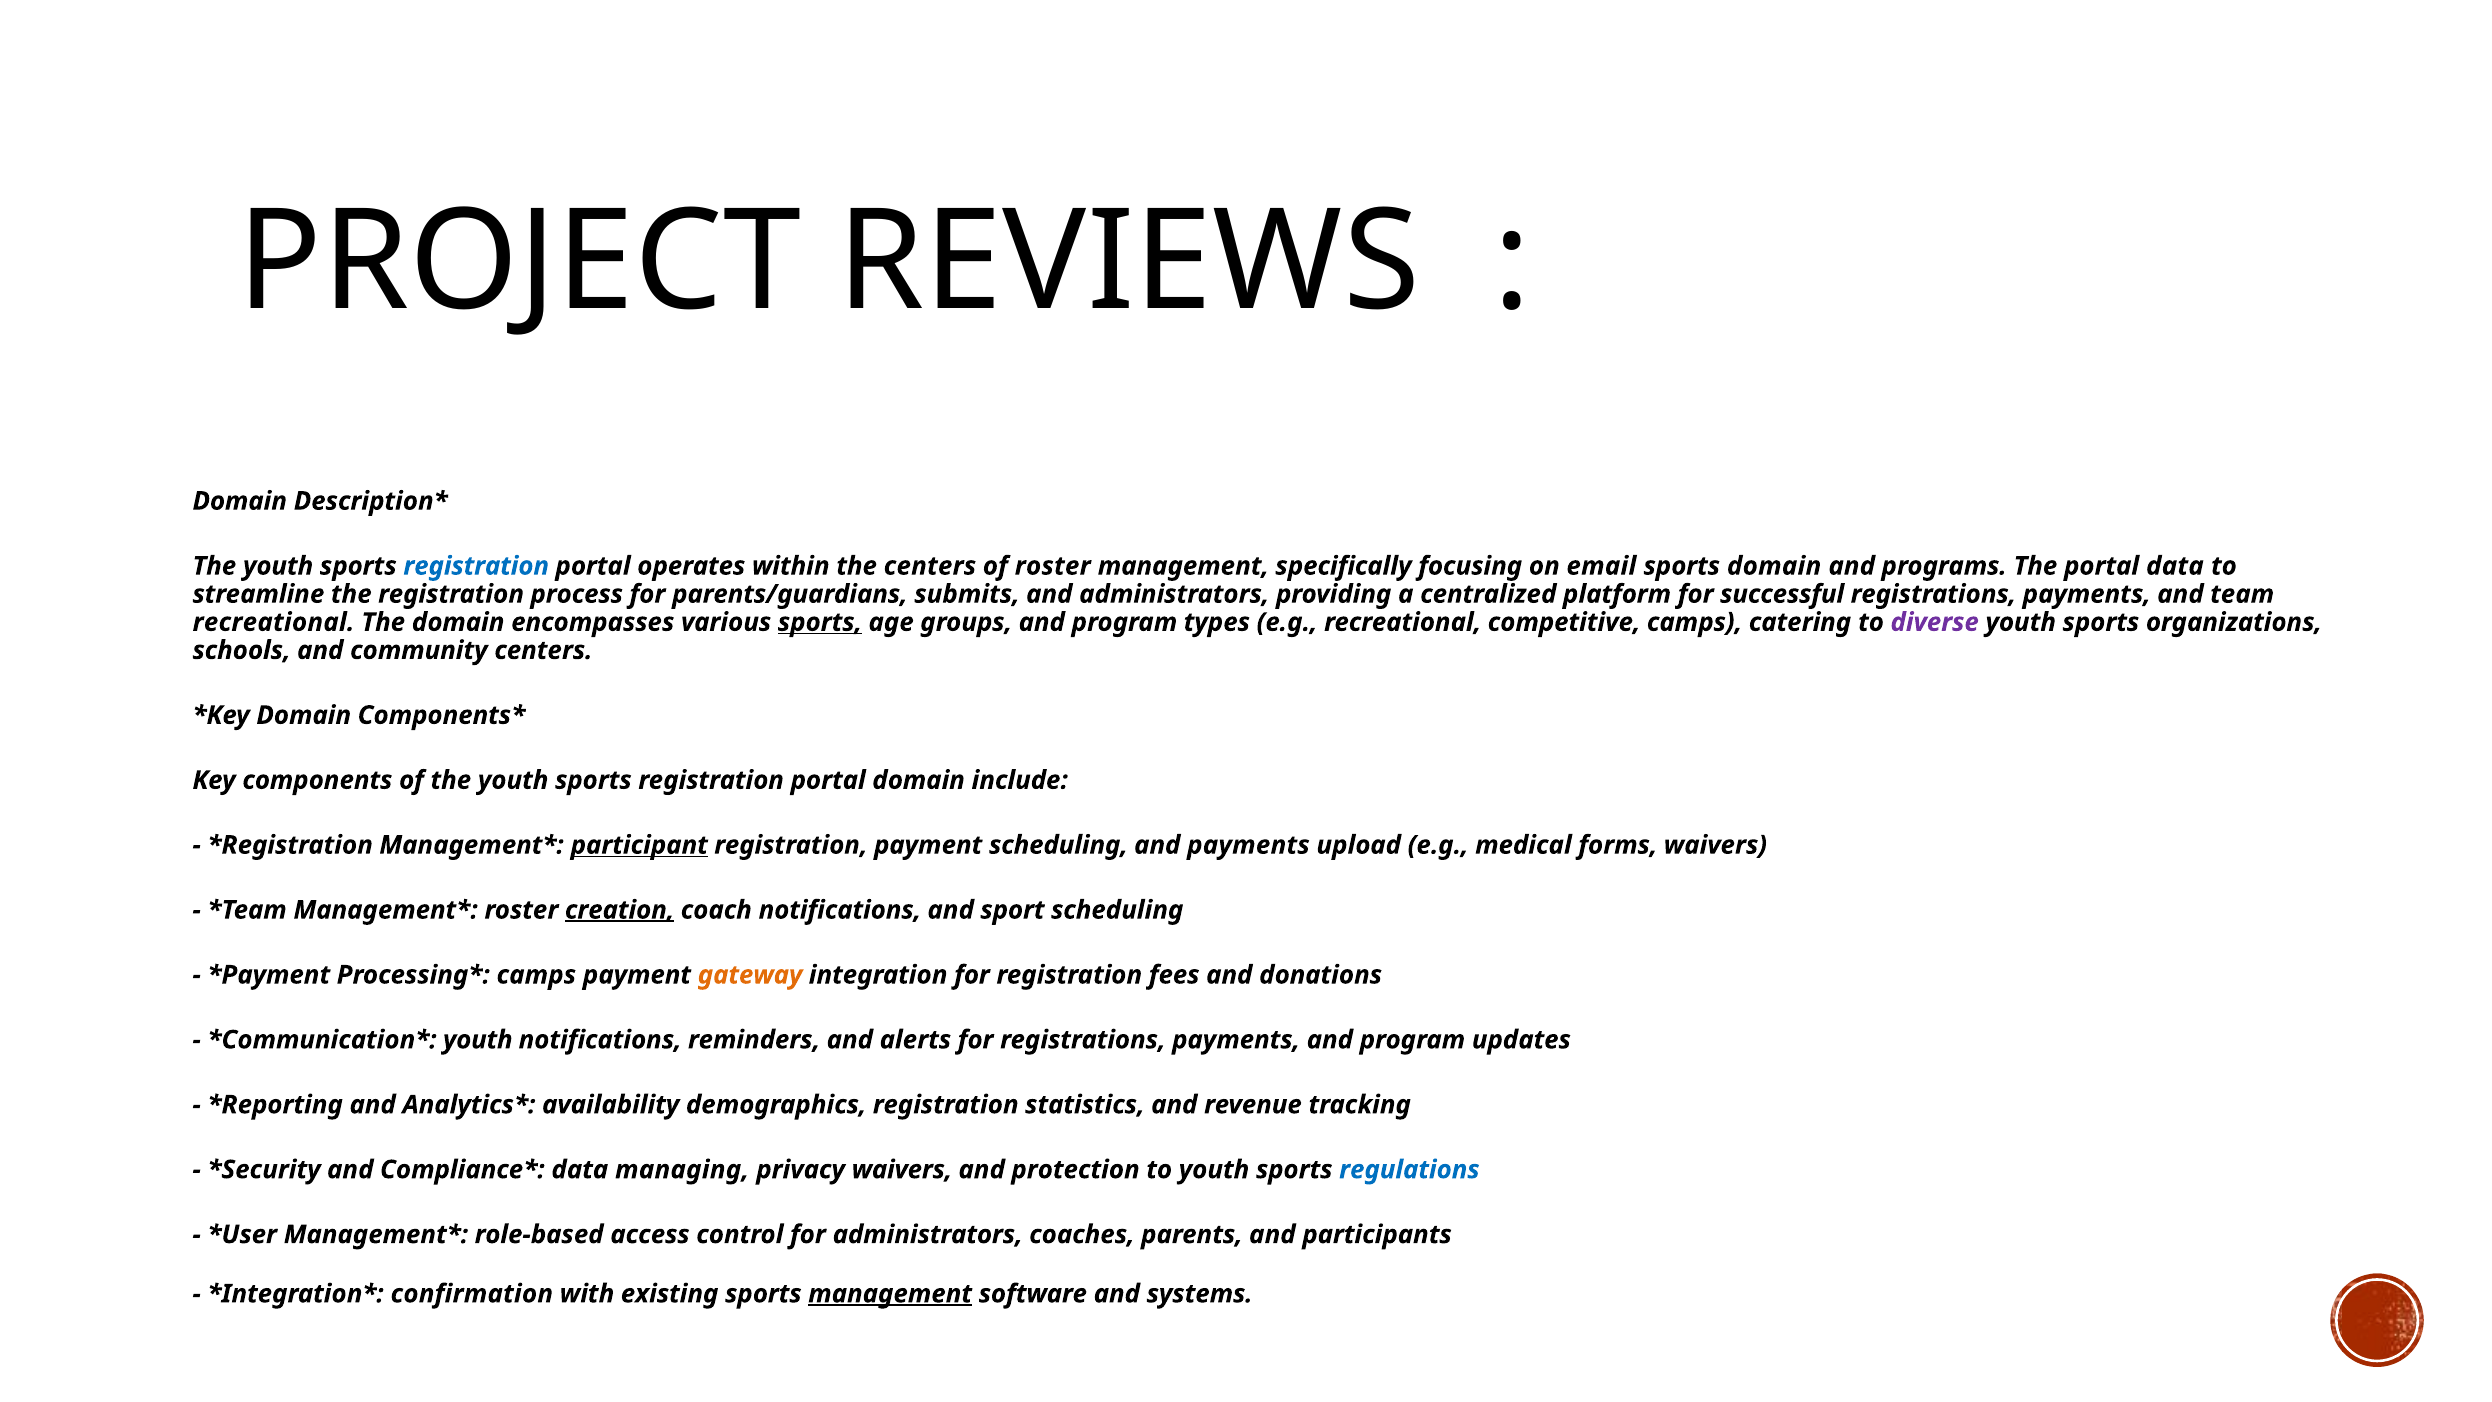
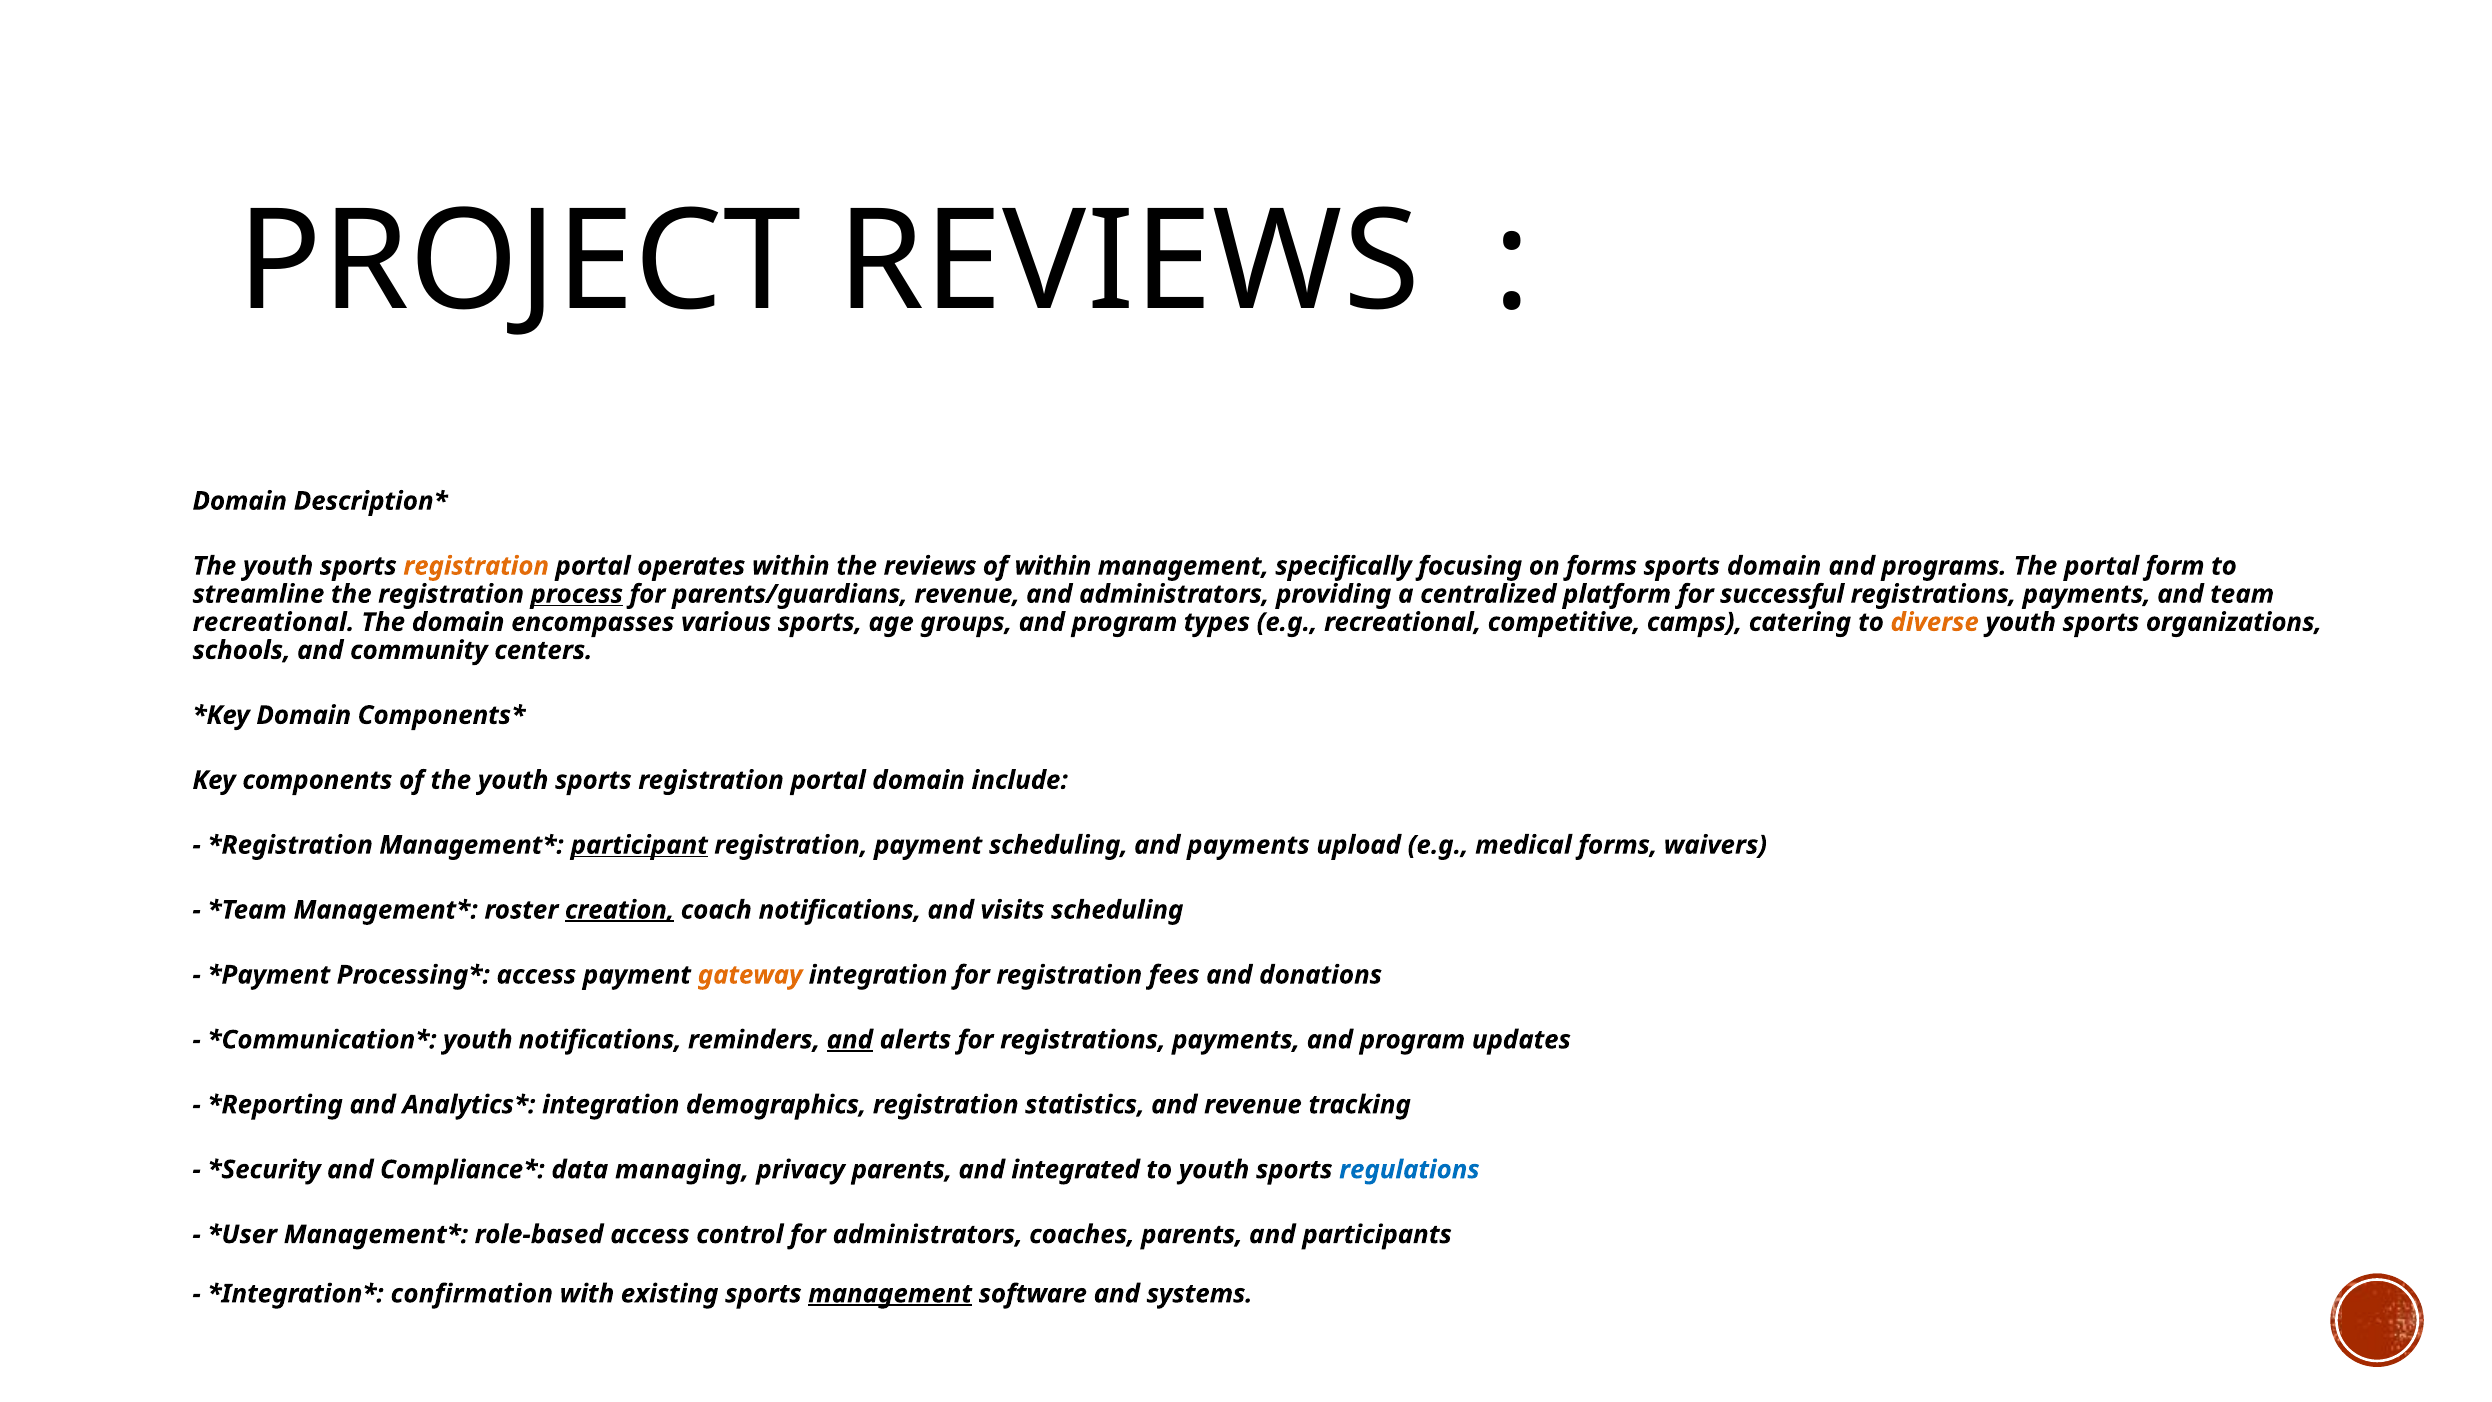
registration at (476, 566) colour: blue -> orange
the centers: centers -> reviews
of roster: roster -> within
on email: email -> forms
portal data: data -> form
process underline: none -> present
parents/guardians submits: submits -> revenue
sports at (820, 622) underline: present -> none
diverse colour: purple -> orange
sport: sport -> visits
camps at (536, 975): camps -> access
and at (850, 1040) underline: none -> present
availability at (611, 1105): availability -> integration
privacy waivers: waivers -> parents
protection: protection -> integrated
